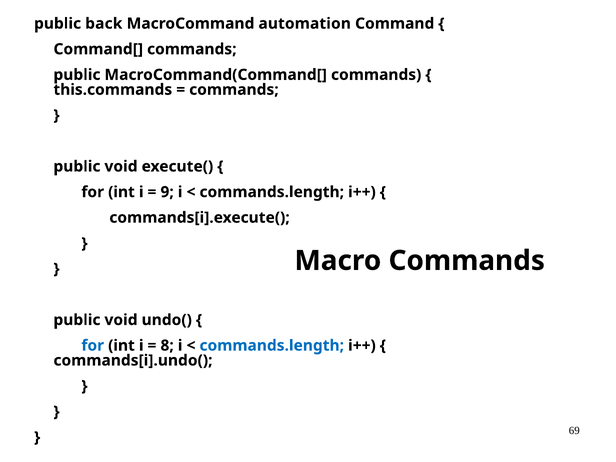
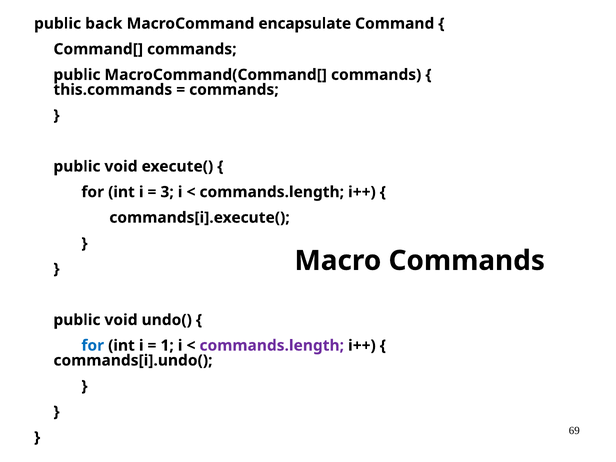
automation: automation -> encapsulate
9: 9 -> 3
8: 8 -> 1
commands.length at (272, 345) colour: blue -> purple
